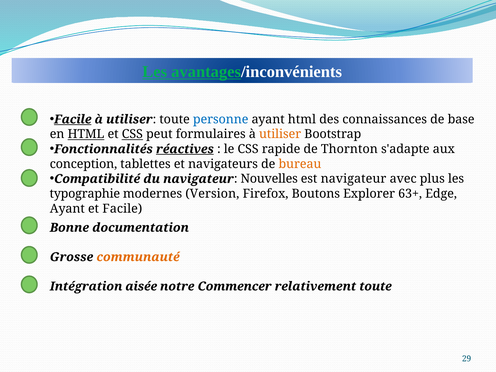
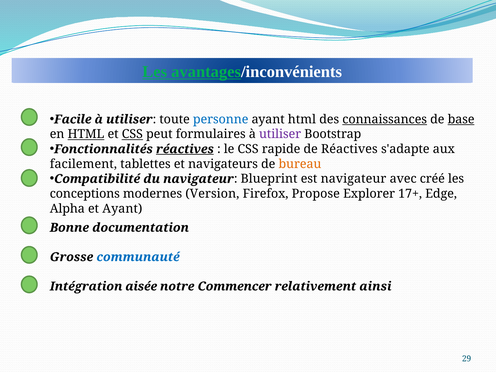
Facile at (73, 119) underline: present -> none
connaissances underline: none -> present
base underline: none -> present
utiliser at (280, 134) colour: orange -> purple
de Thornton: Thornton -> Réactives
conception: conception -> facilement
Nouvelles: Nouvelles -> Blueprint
plus: plus -> créé
typographie: typographie -> conceptions
Boutons: Boutons -> Propose
63+: 63+ -> 17+
Ayant at (67, 209): Ayant -> Alpha
et Facile: Facile -> Ayant
communauté colour: orange -> blue
relativement toute: toute -> ainsi
